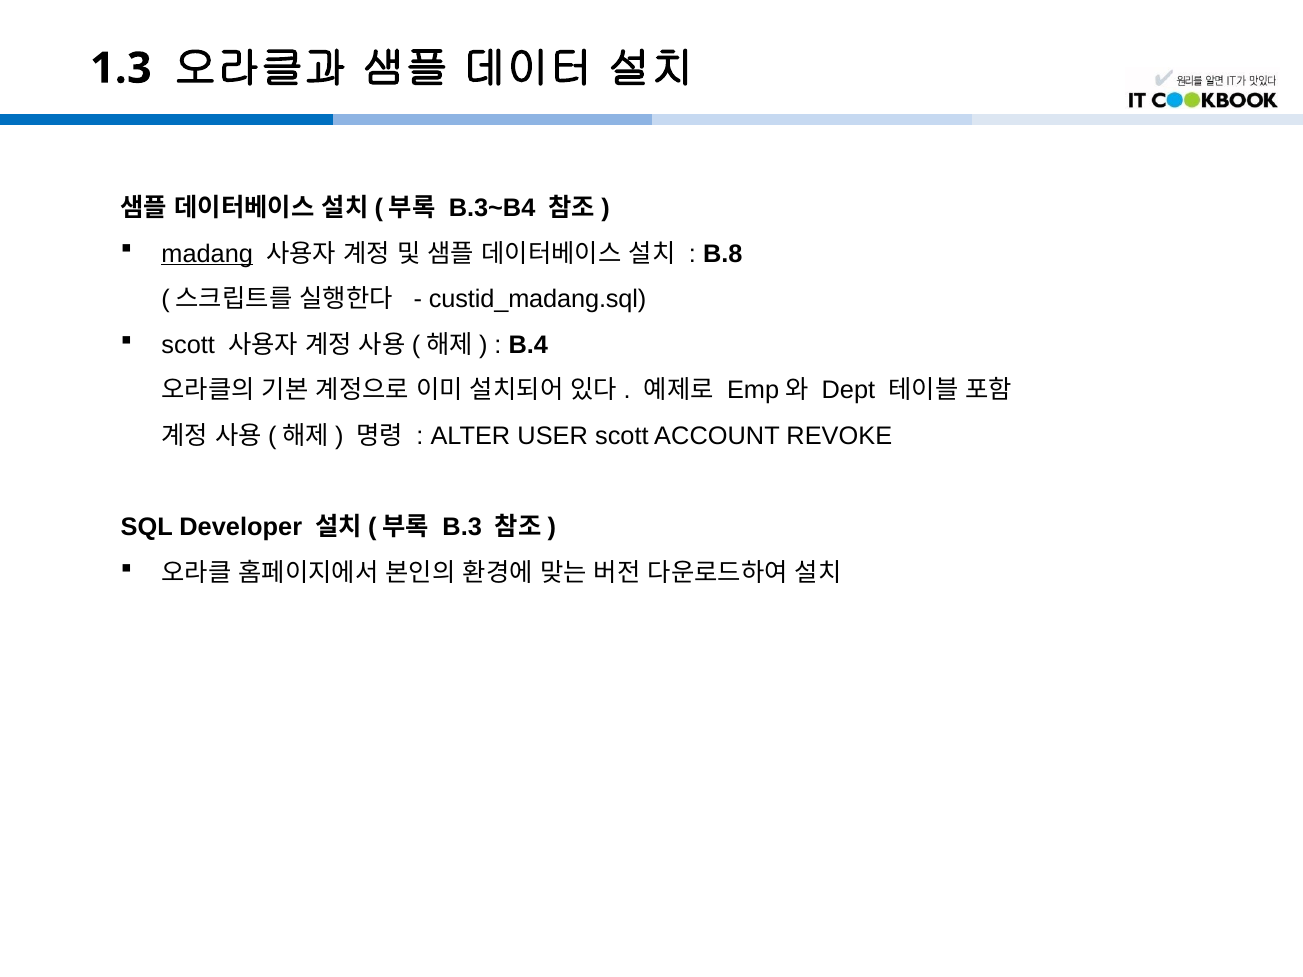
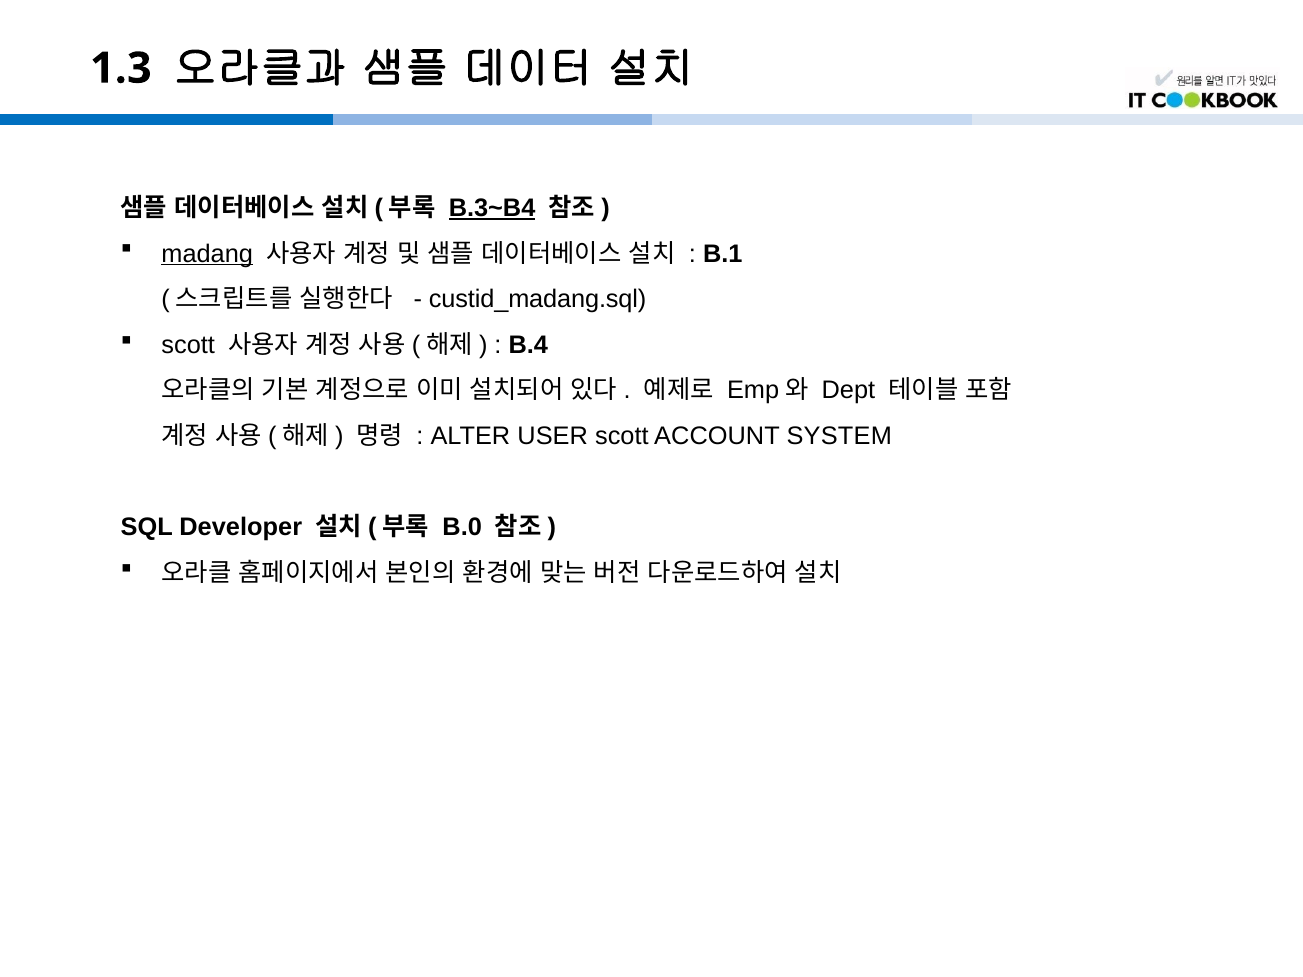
B.3~B4 underline: none -> present
B.8: B.8 -> B.1
REVOKE: REVOKE -> SYSTEM
B.3: B.3 -> B.0
